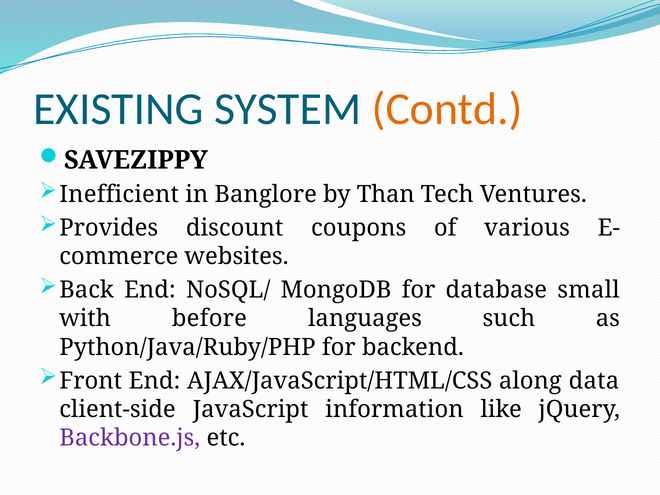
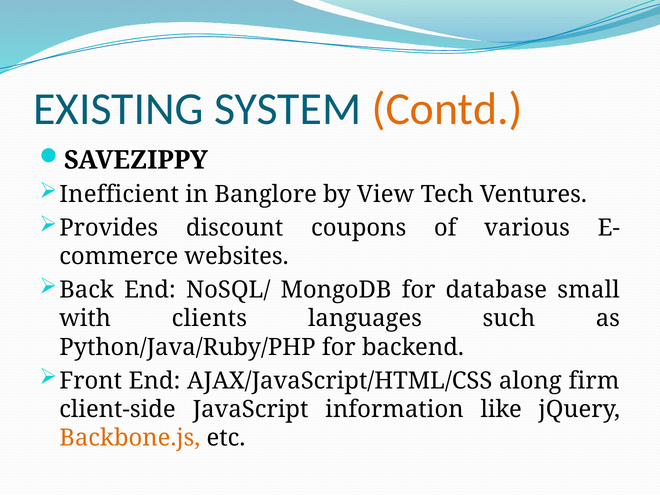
Than: Than -> View
before: before -> clients
data: data -> firm
Backbone.js colour: purple -> orange
